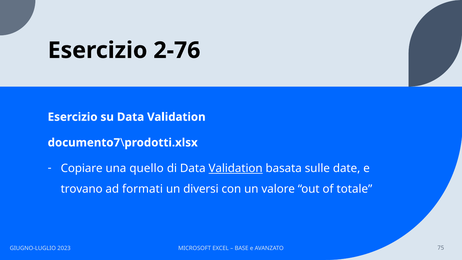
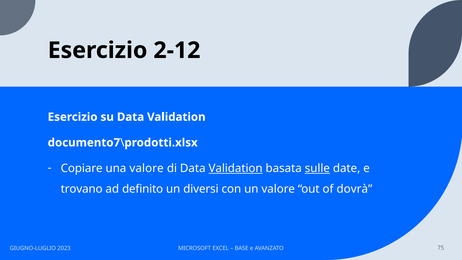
2-76: 2-76 -> 2-12
una quello: quello -> valore
sulle underline: none -> present
formati: formati -> definito
totale: totale -> dovrà
